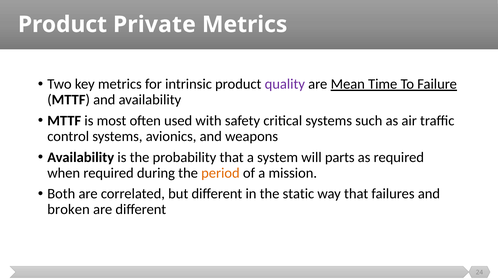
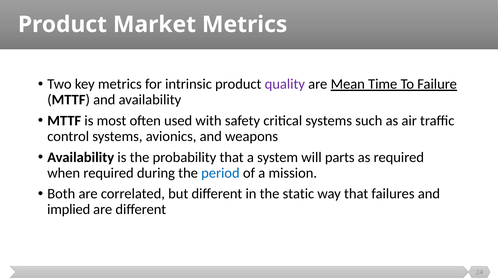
Private: Private -> Market
period colour: orange -> blue
broken: broken -> implied
